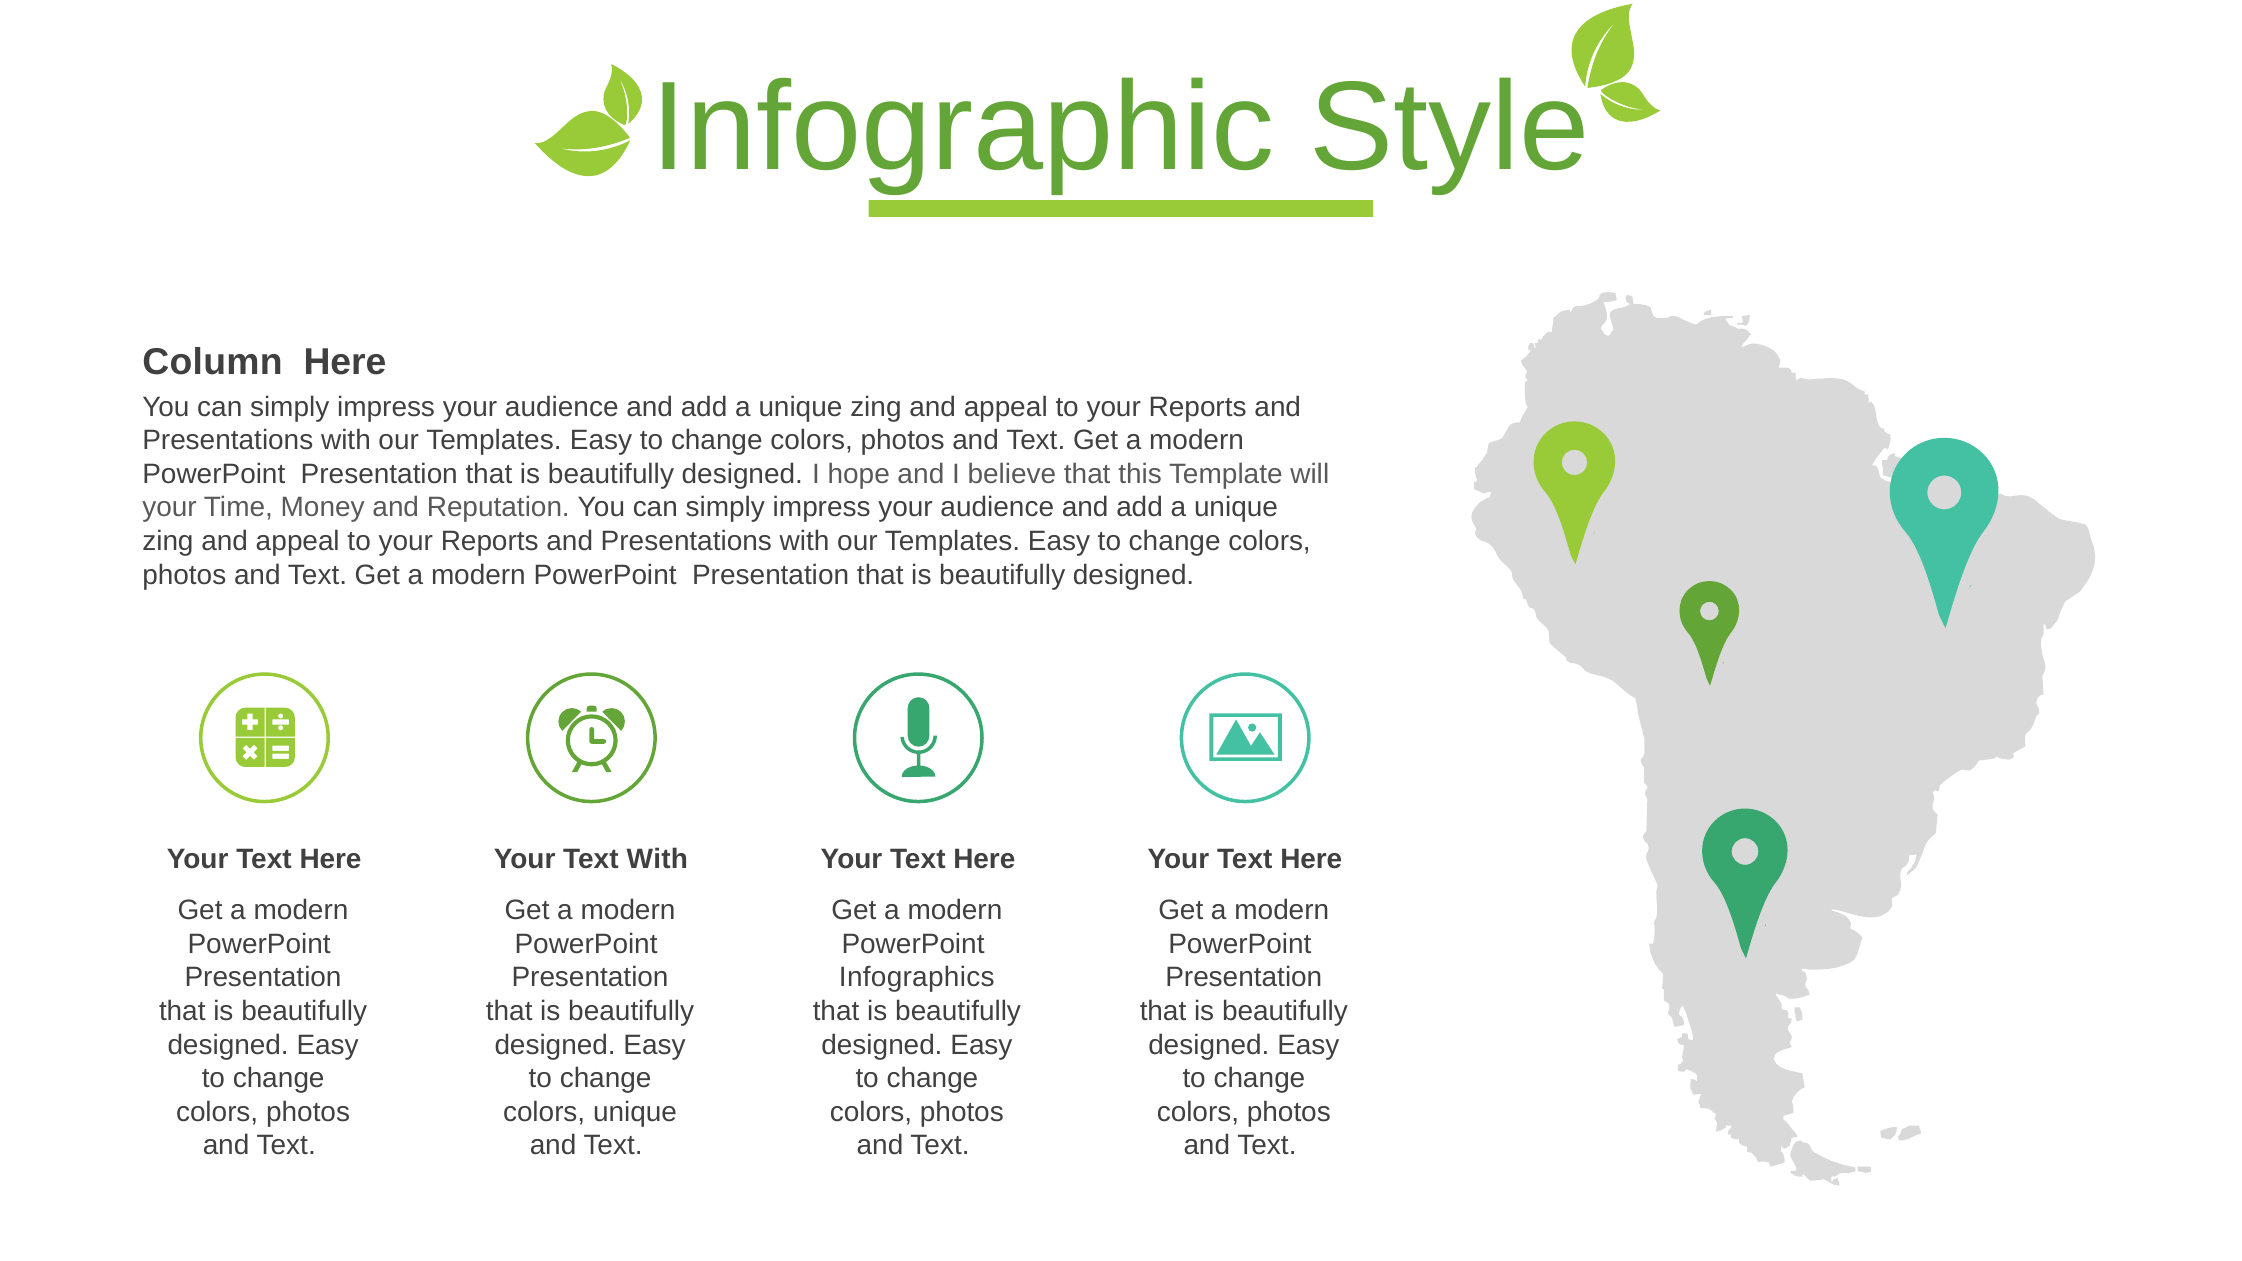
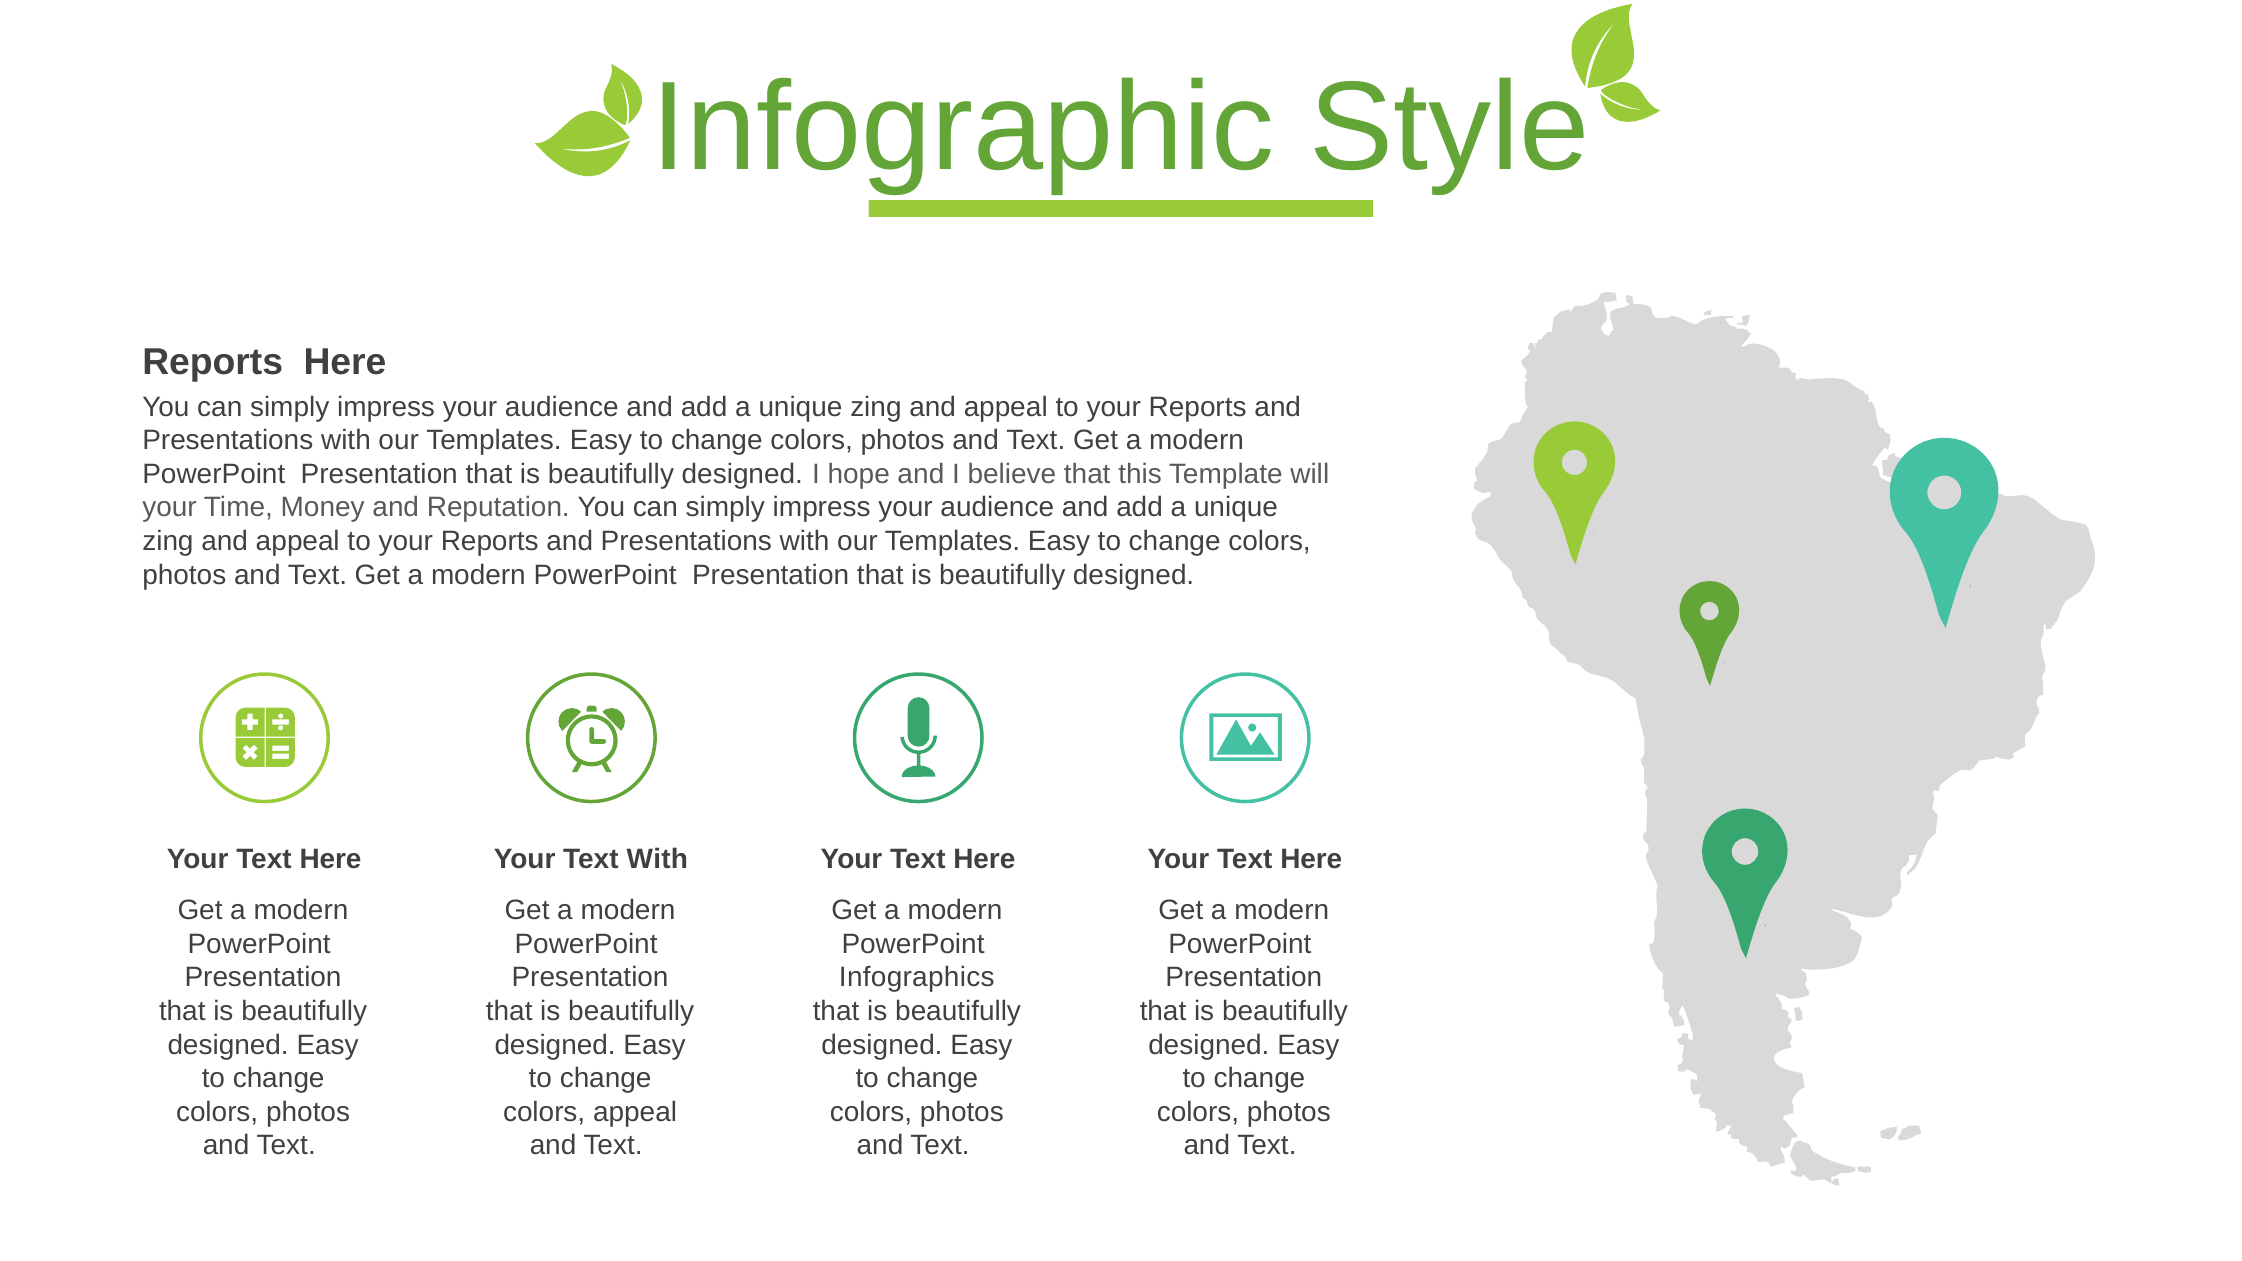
Column at (213, 362): Column -> Reports
colors unique: unique -> appeal
